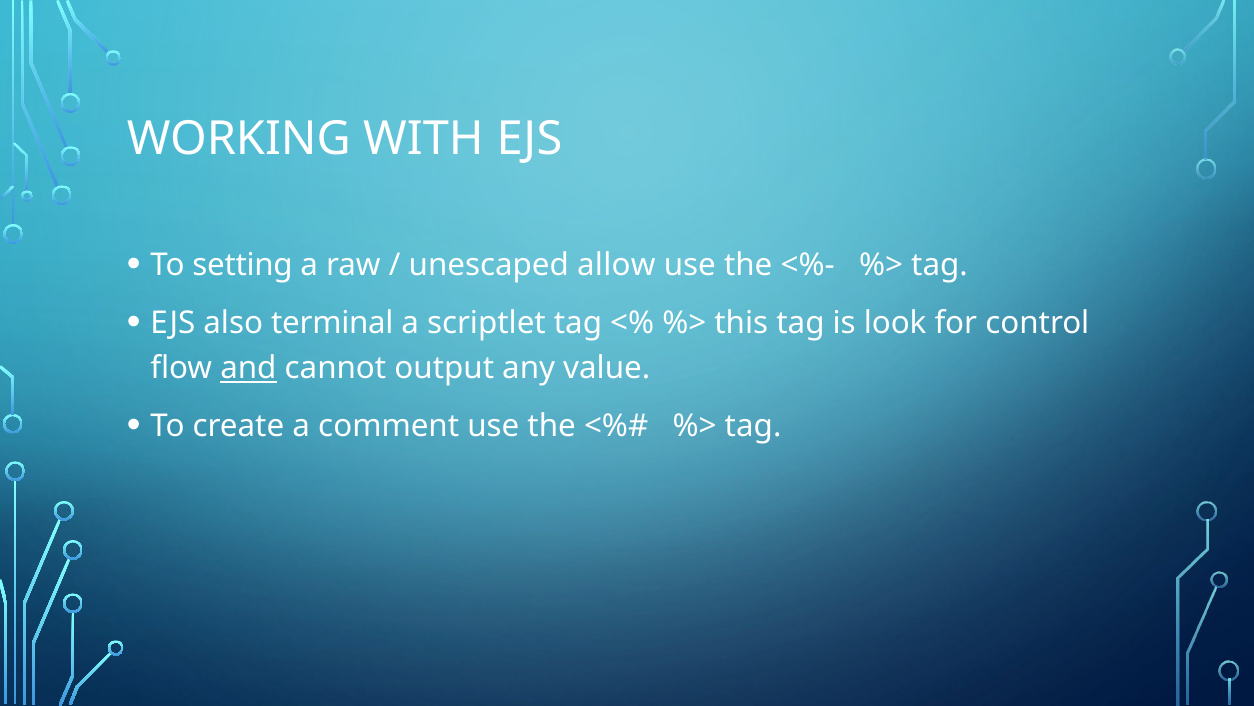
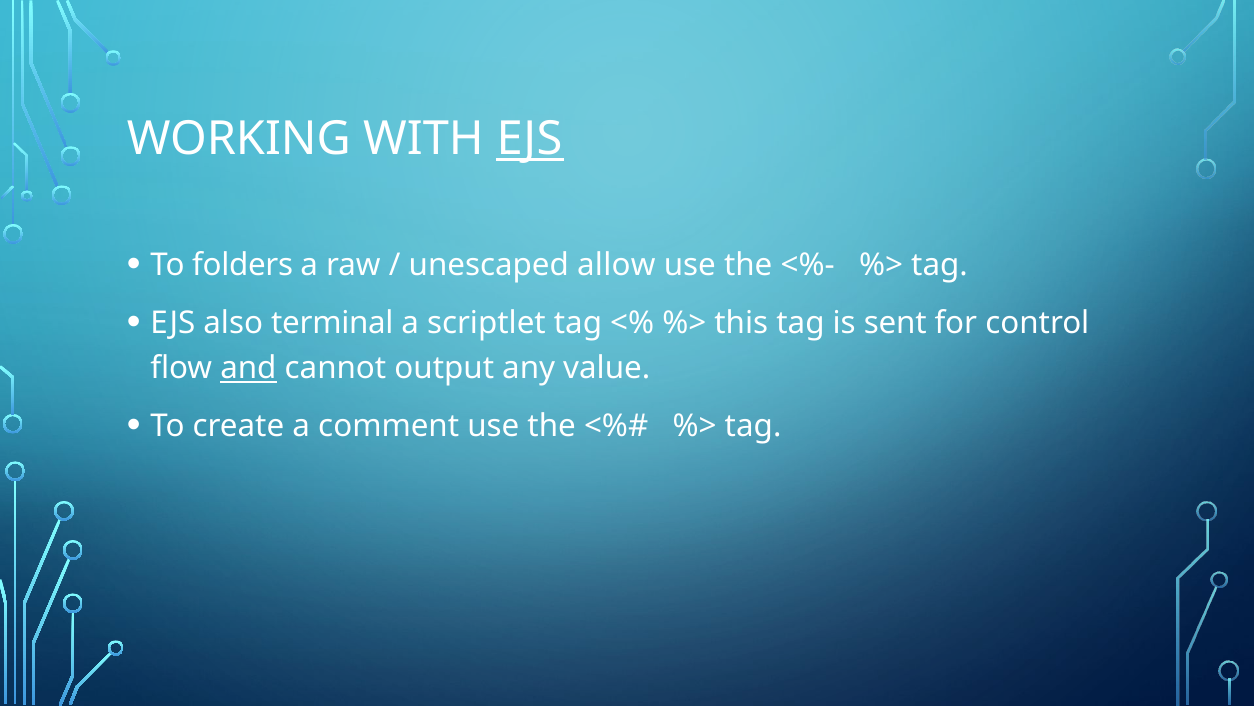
EJS at (530, 139) underline: none -> present
setting: setting -> folders
look: look -> sent
